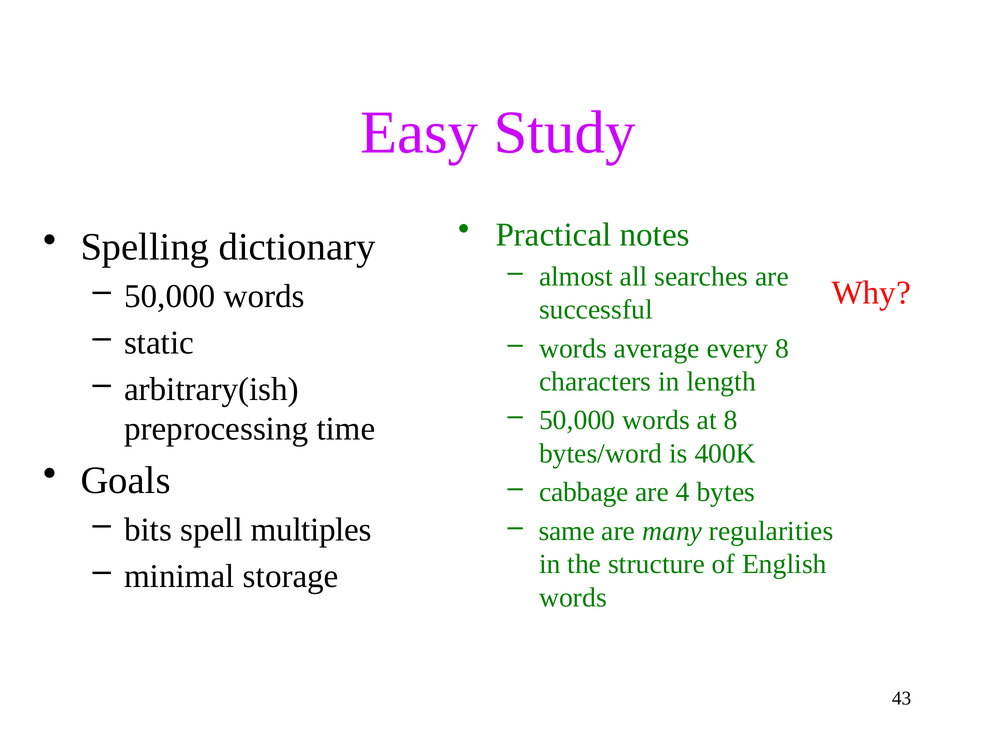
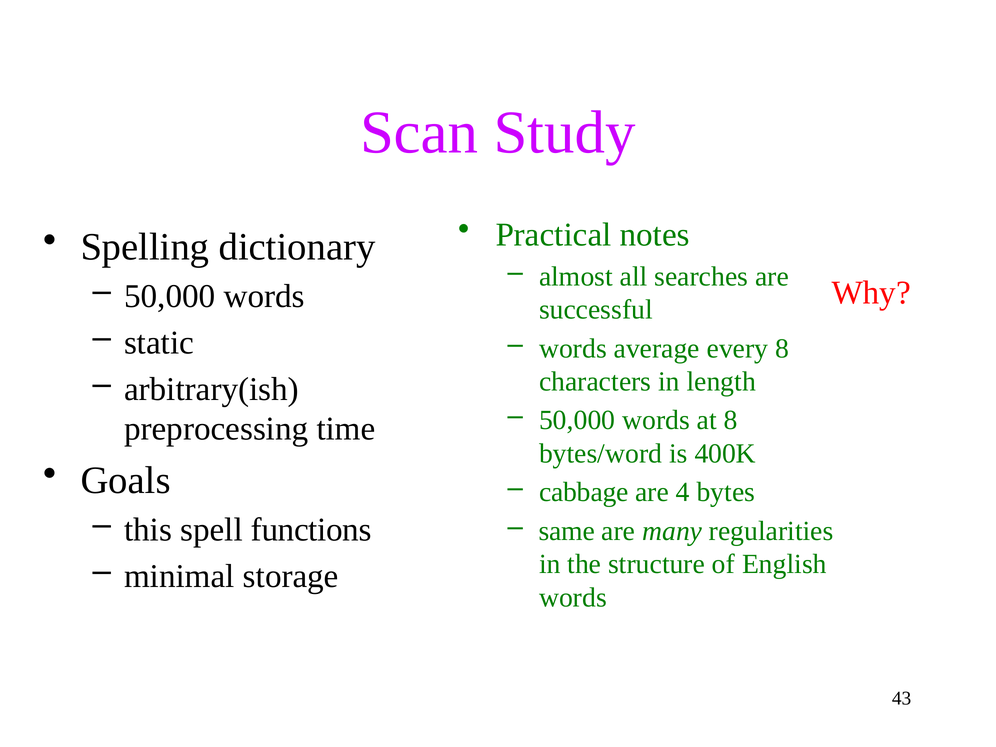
Easy: Easy -> Scan
bits: bits -> this
multiples: multiples -> functions
